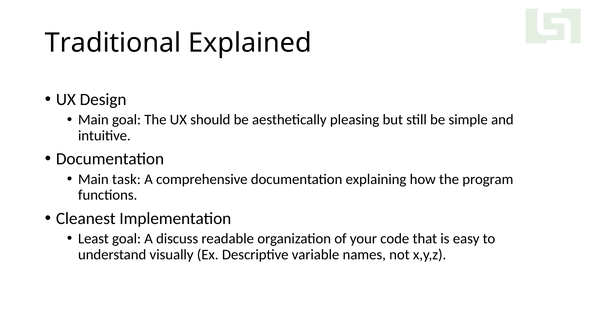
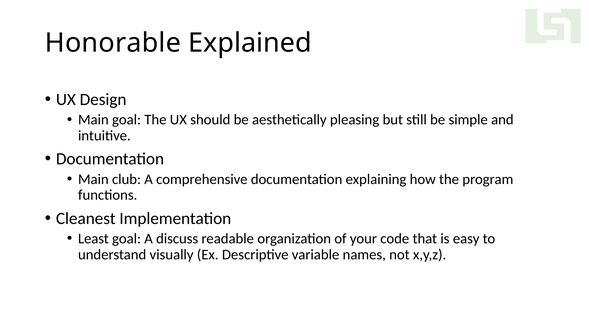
Traditional: Traditional -> Honorable
task: task -> club
